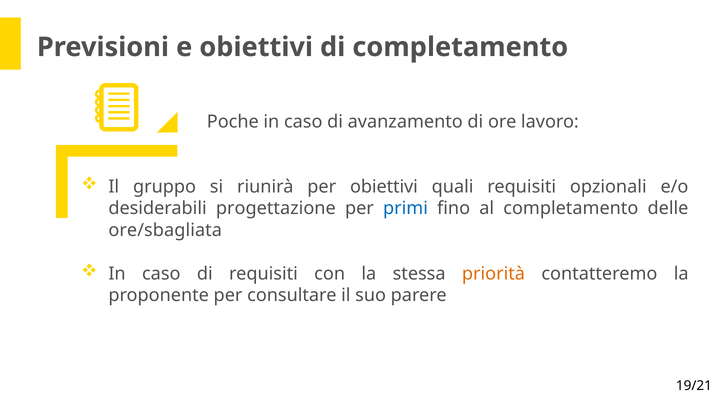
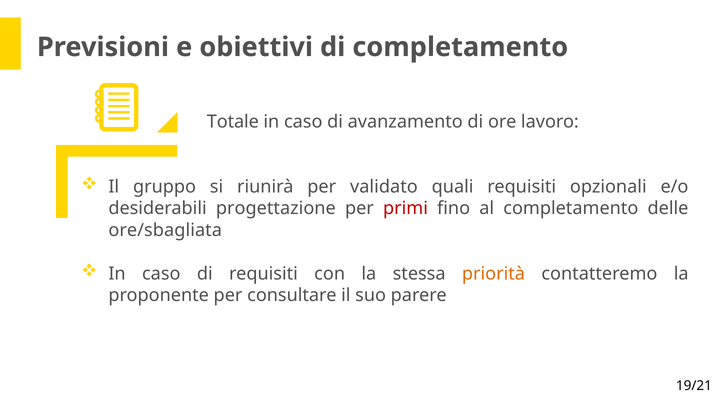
Poche: Poche -> Totale
per obiettivi: obiettivi -> validato
primi colour: blue -> red
